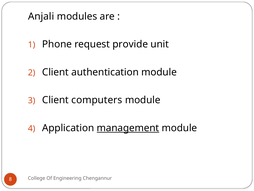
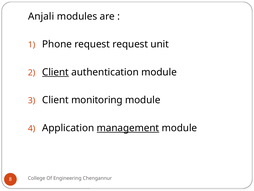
request provide: provide -> request
Client at (55, 72) underline: none -> present
computers: computers -> monitoring
